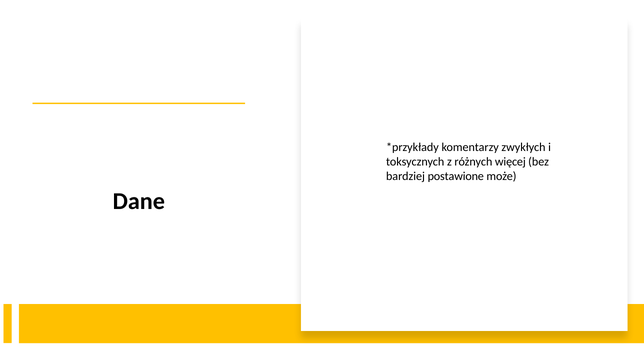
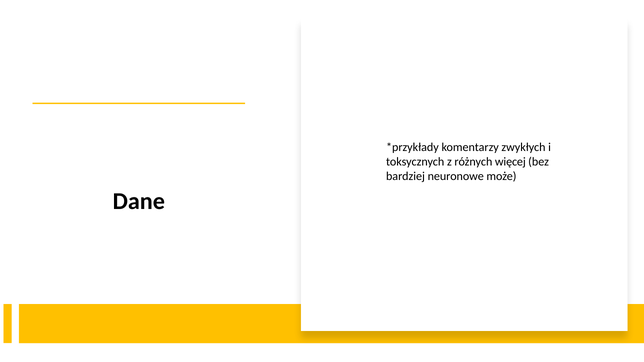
postawione: postawione -> neuronowe
